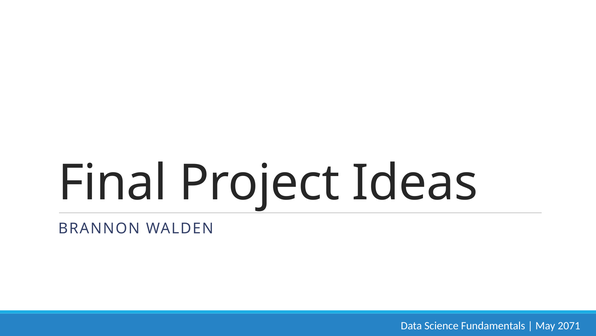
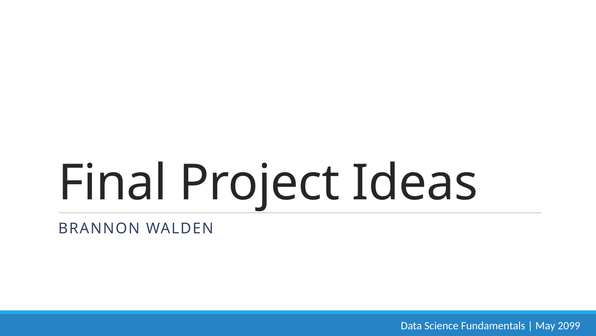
2071: 2071 -> 2099
